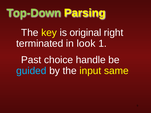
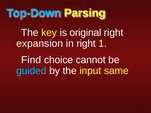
Top-Down colour: light green -> light blue
terminated: terminated -> expansion
in look: look -> right
Past: Past -> Find
handle: handle -> cannot
